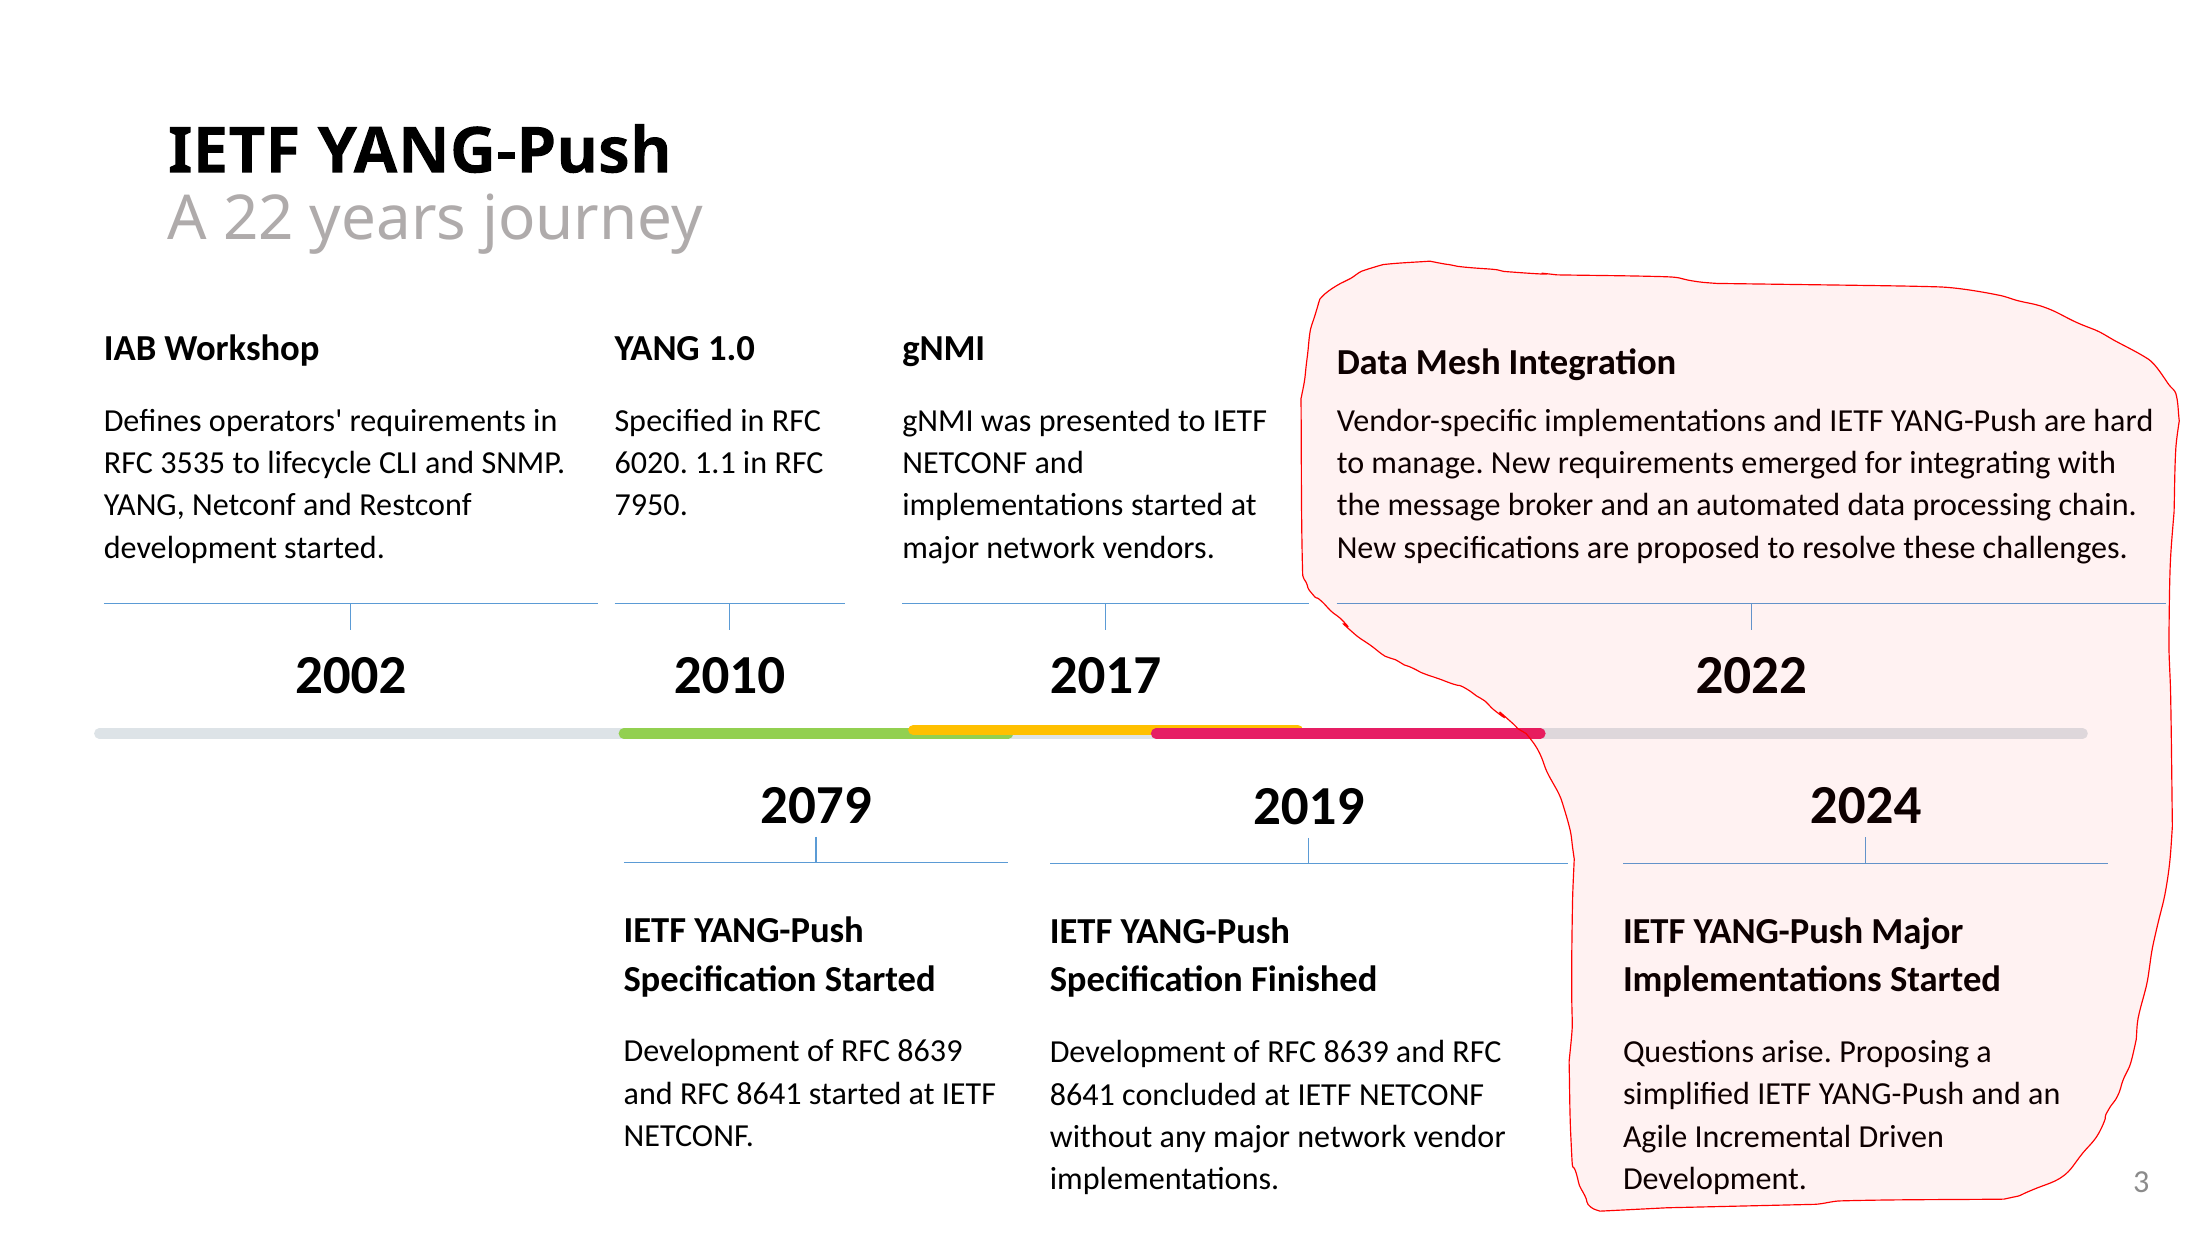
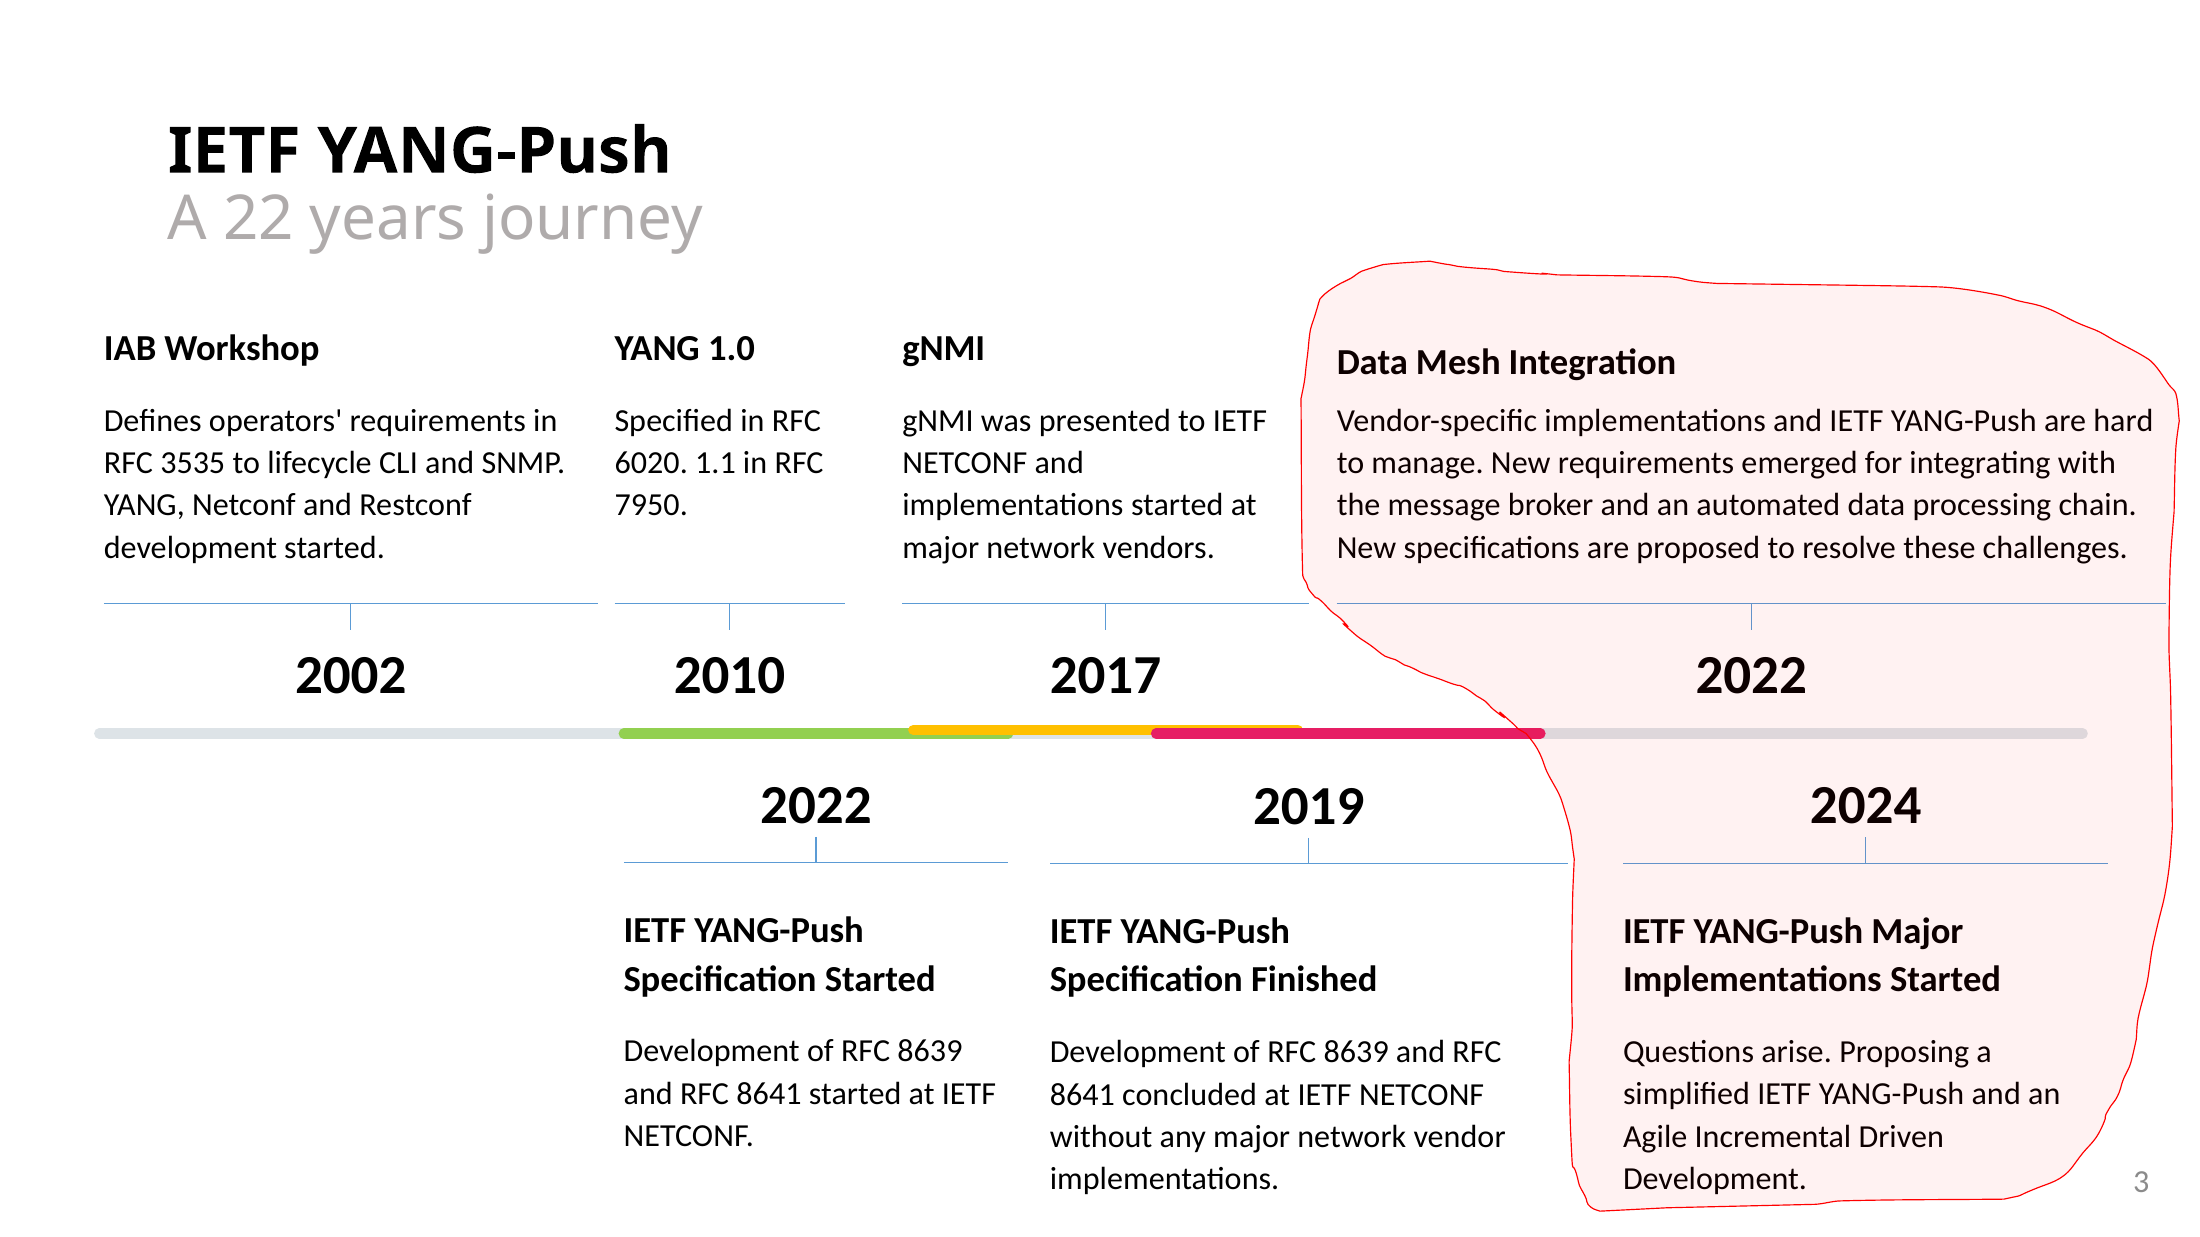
2079 at (816, 805): 2079 -> 2022
